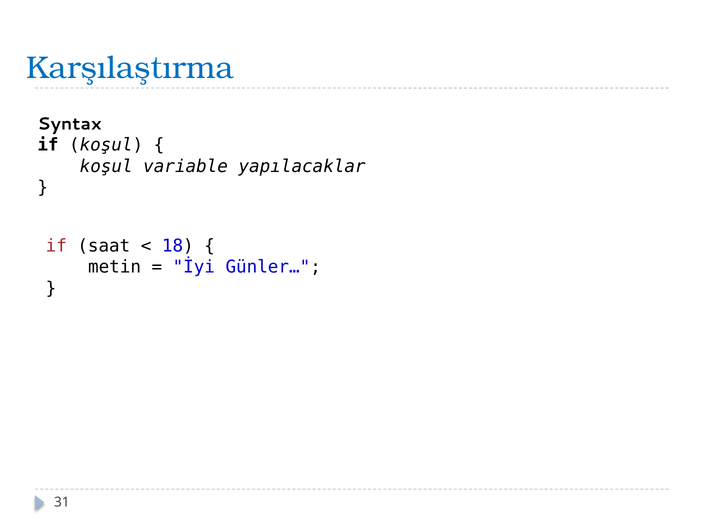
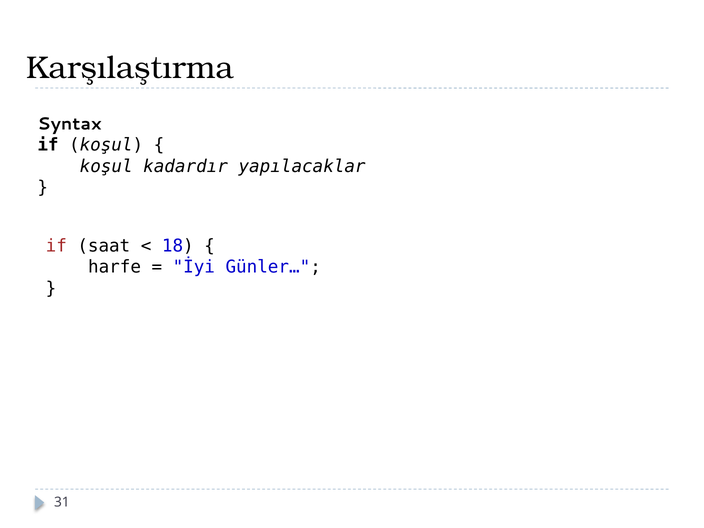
Karşılaştırma colour: blue -> black
variable: variable -> kadardır
metin: metin -> harfe
